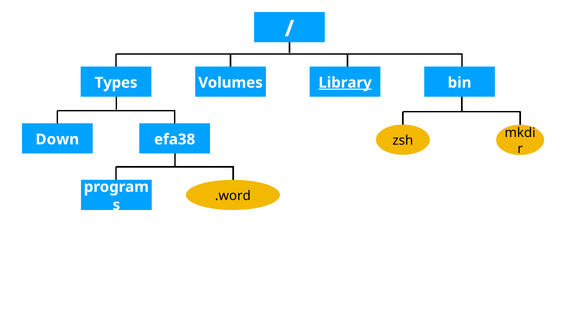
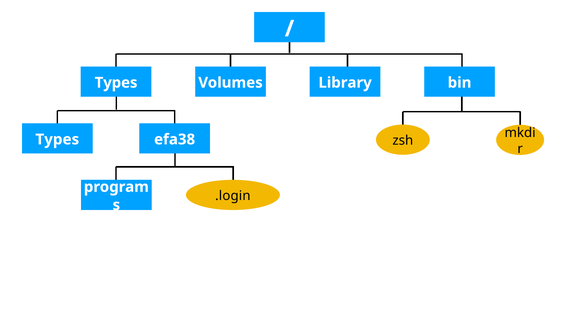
Library underline: present -> none
Down at (57, 139): Down -> Types
.word: .word -> .login
